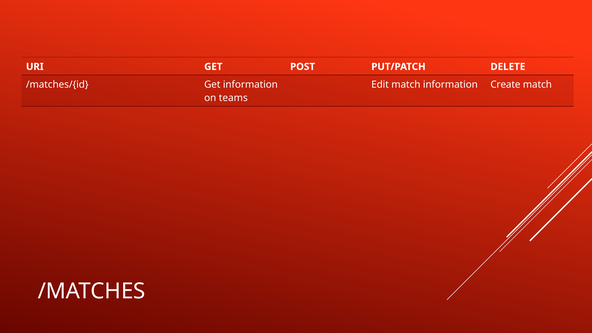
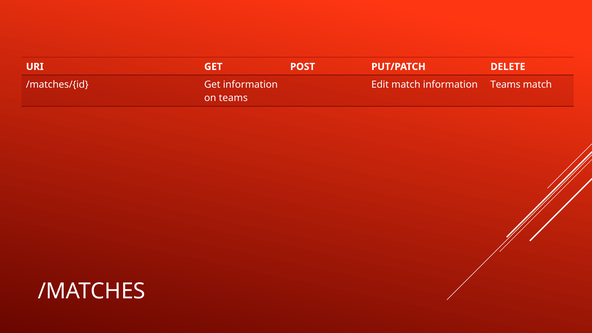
information Create: Create -> Teams
